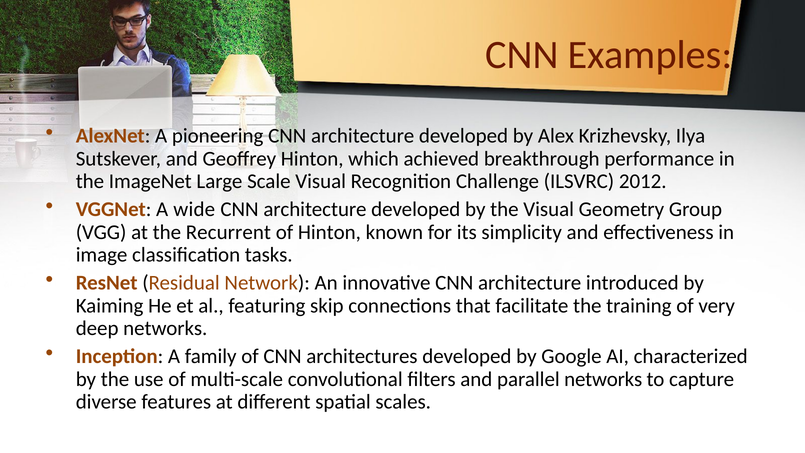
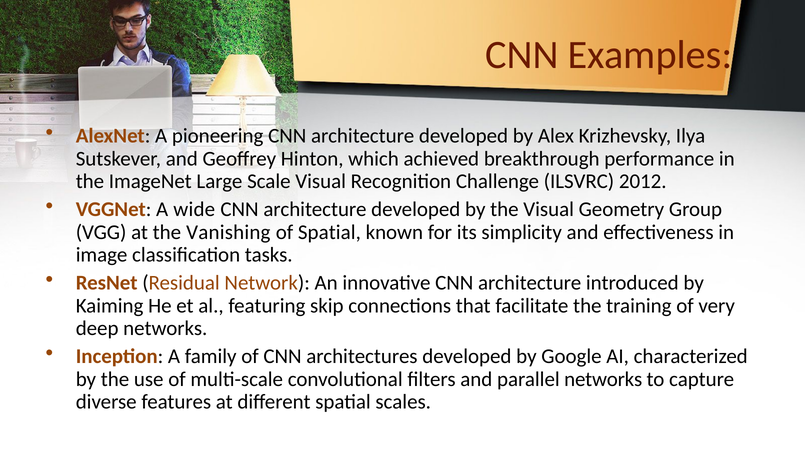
Recurrent: Recurrent -> Vanishing
of Hinton: Hinton -> Spatial
